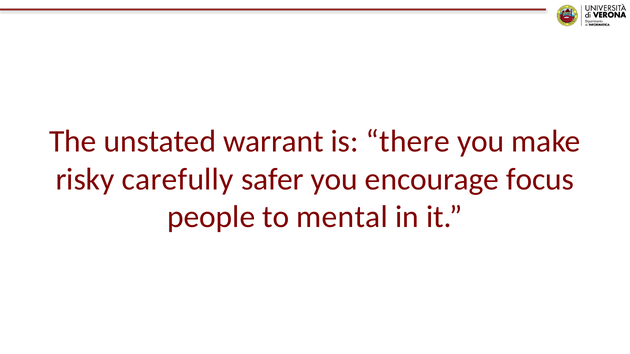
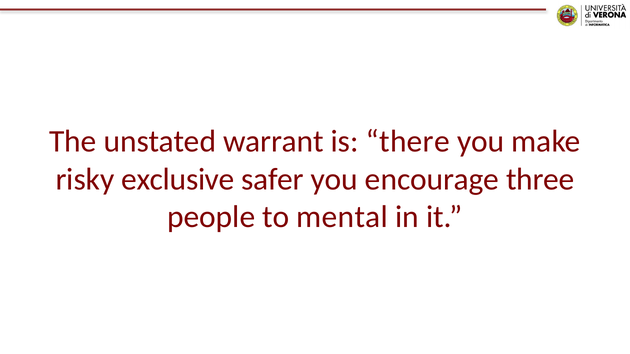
carefully: carefully -> exclusive
focus: focus -> three
